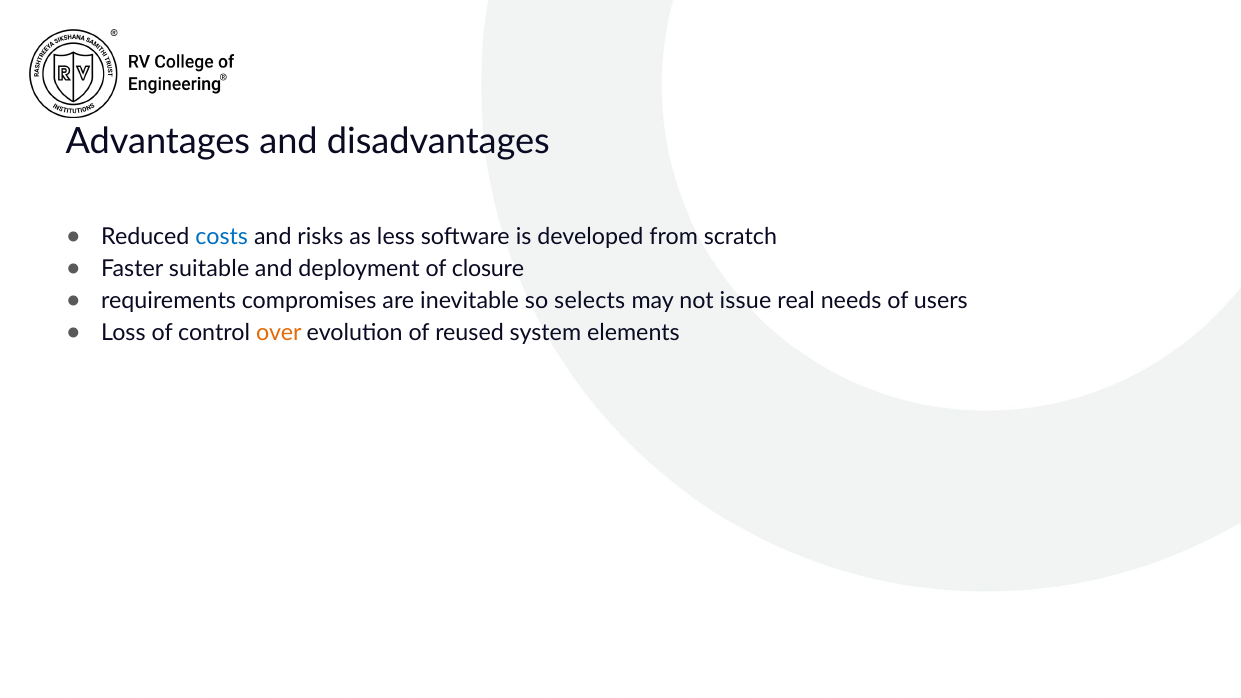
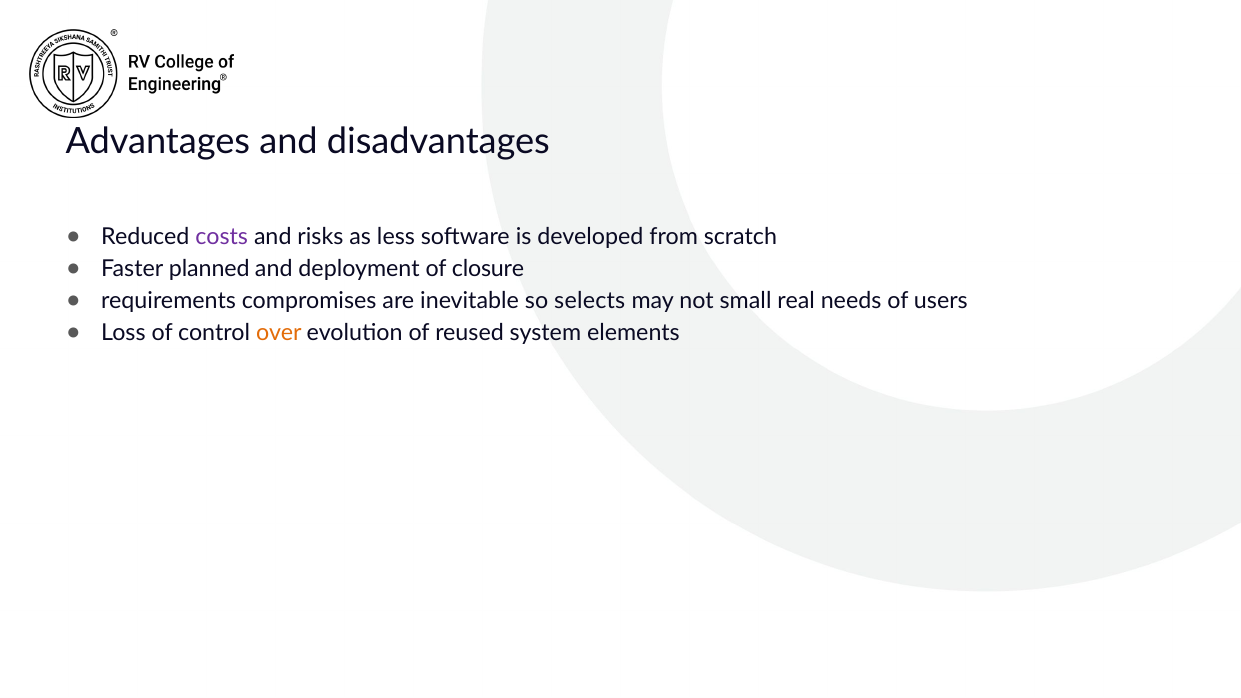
costs colour: blue -> purple
suitable: suitable -> planned
issue: issue -> small
